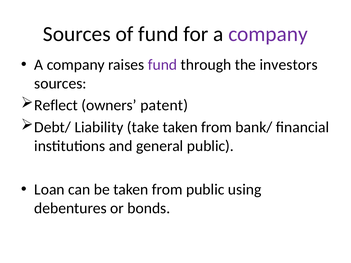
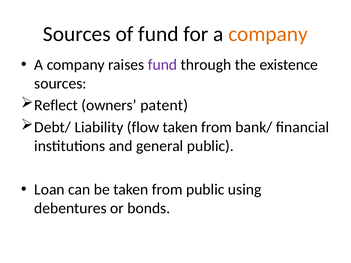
company at (268, 34) colour: purple -> orange
investors: investors -> existence
take: take -> flow
